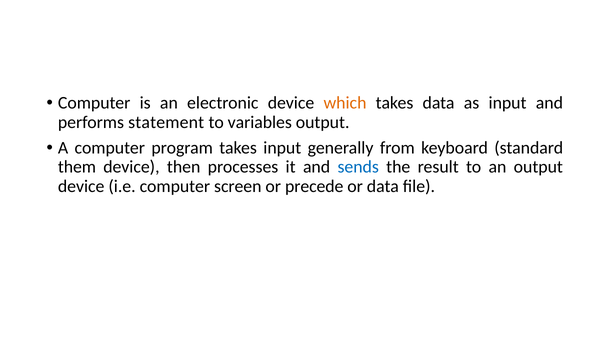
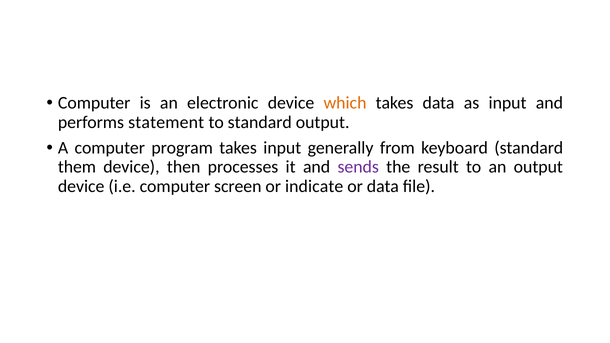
to variables: variables -> standard
sends colour: blue -> purple
precede: precede -> indicate
